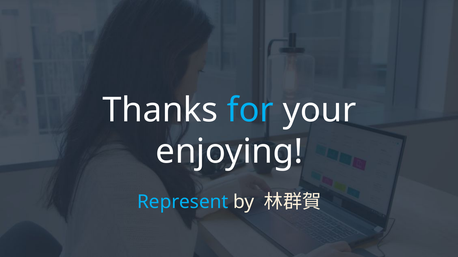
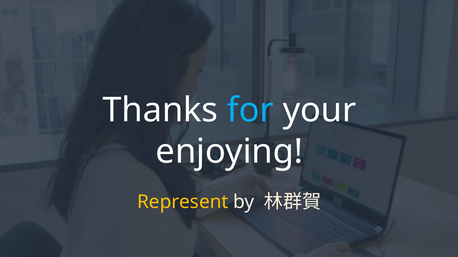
Represent colour: light blue -> yellow
